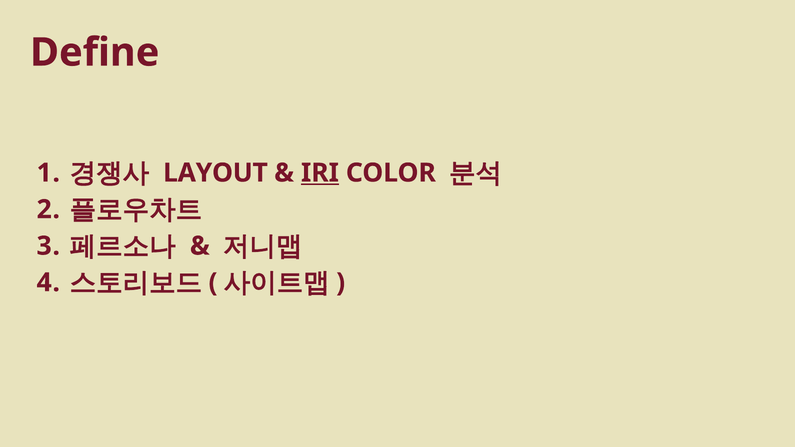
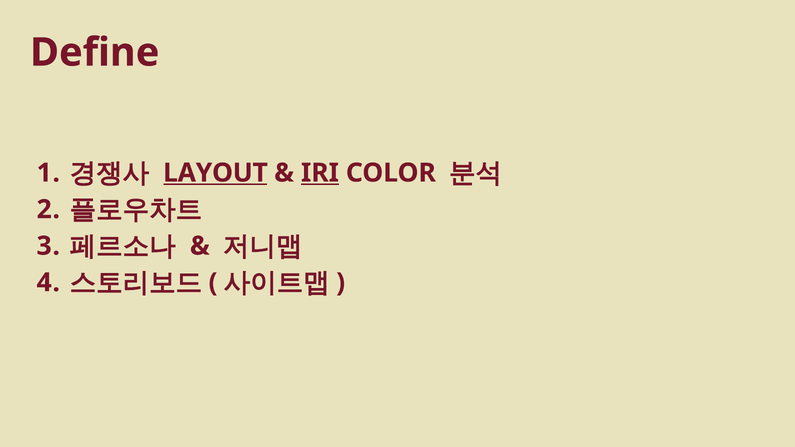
LAYOUT underline: none -> present
